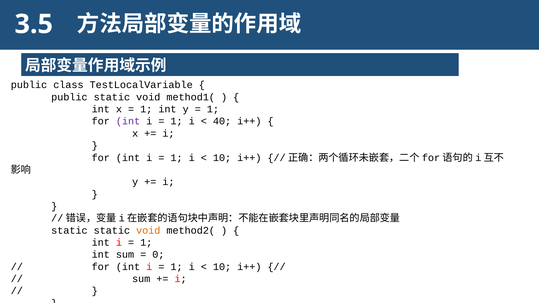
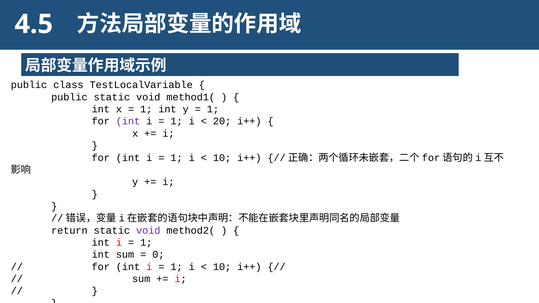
3.5: 3.5 -> 4.5
40: 40 -> 20
static at (69, 231): static -> return
void at (148, 231) colour: orange -> purple
